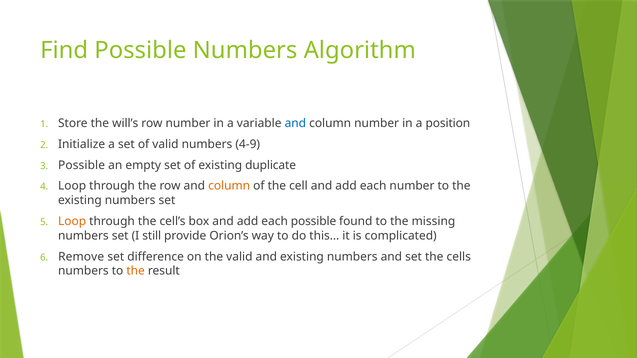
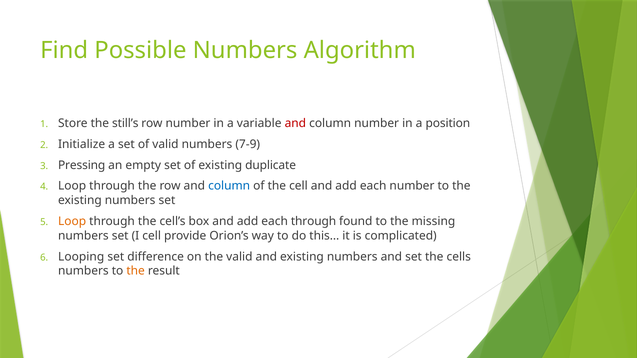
will’s: will’s -> still’s
and at (295, 123) colour: blue -> red
4-9: 4-9 -> 7-9
Possible at (82, 165): Possible -> Pressing
column at (229, 186) colour: orange -> blue
each possible: possible -> through
I still: still -> cell
Remove: Remove -> Looping
